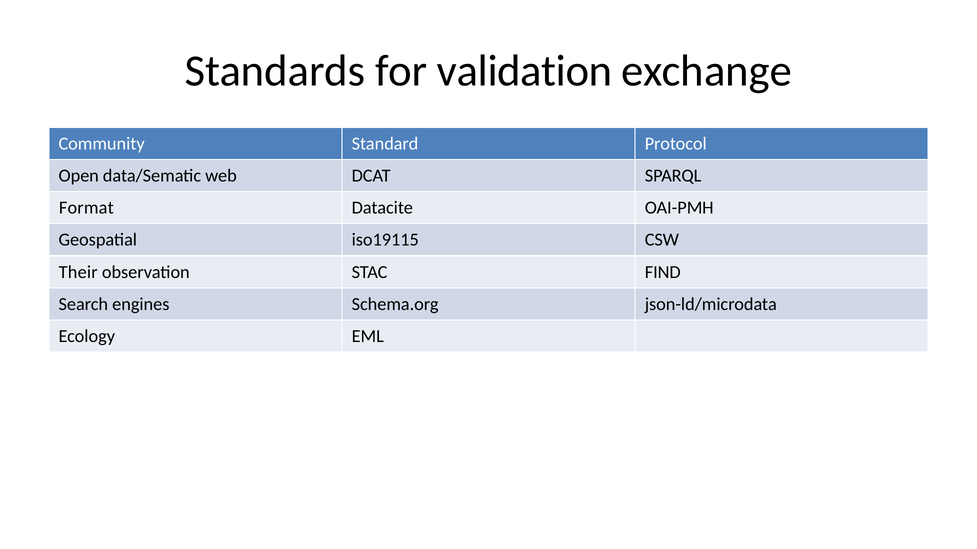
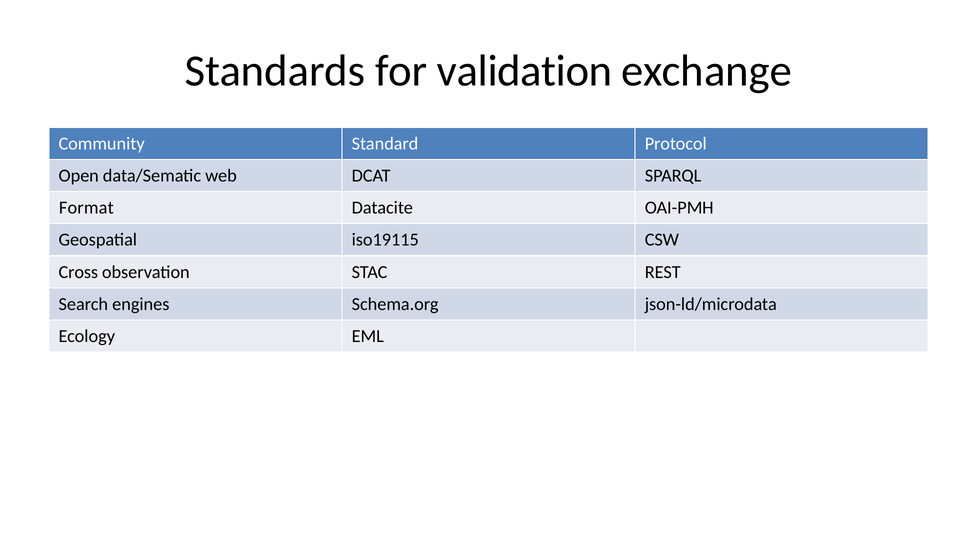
Their: Their -> Cross
FIND: FIND -> REST
